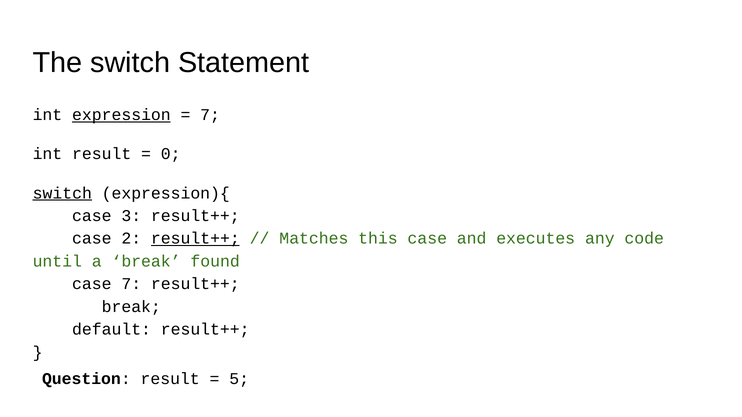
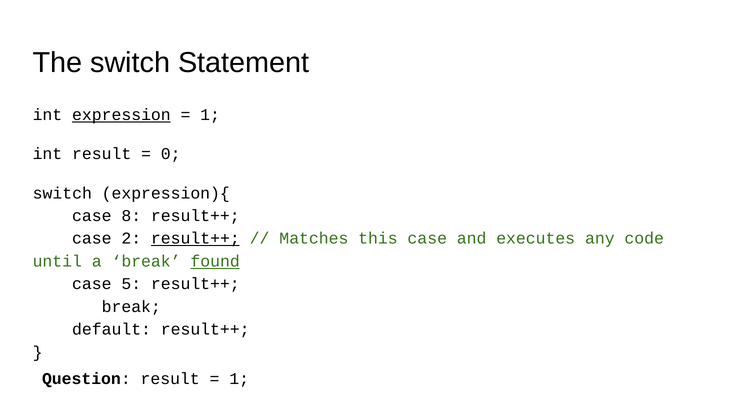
7 at (210, 115): 7 -> 1
switch at (62, 193) underline: present -> none
3: 3 -> 8
found underline: none -> present
case 7: 7 -> 5
5 at (239, 379): 5 -> 1
